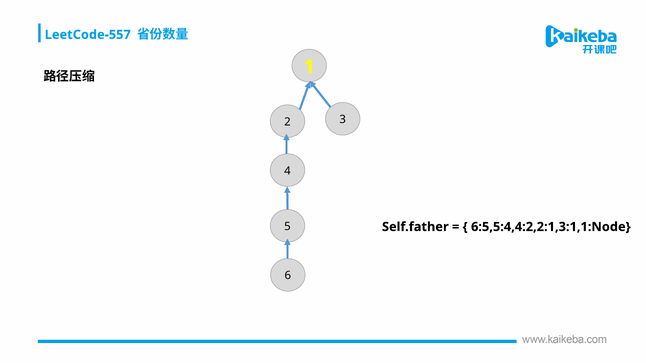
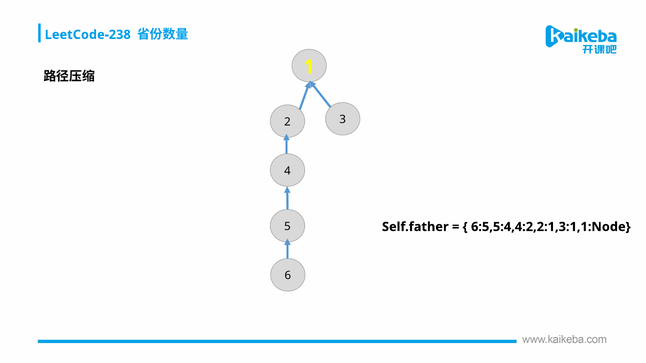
LeetCode-557: LeetCode-557 -> LeetCode-238
